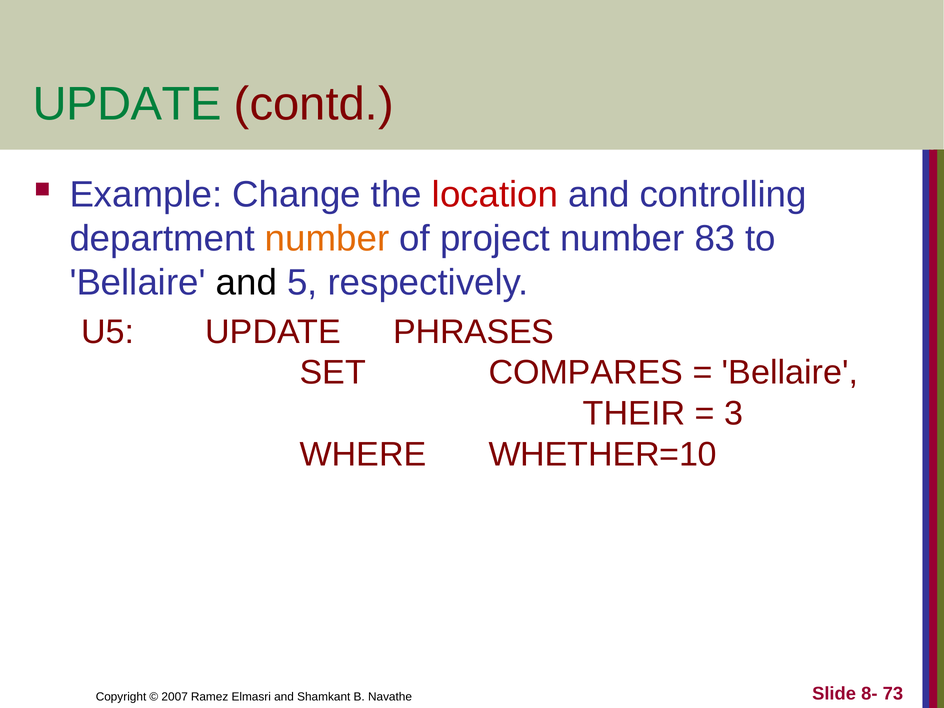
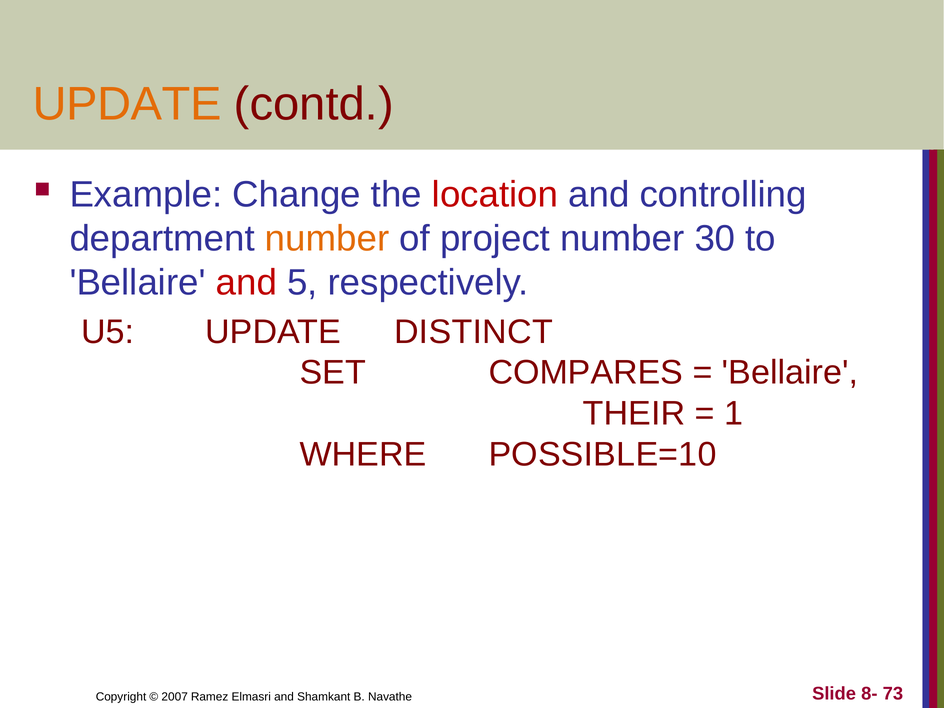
UPDATE at (127, 104) colour: green -> orange
83: 83 -> 30
and at (246, 283) colour: black -> red
PHRASES: PHRASES -> DISTINCT
3: 3 -> 1
WHETHER=10: WHETHER=10 -> POSSIBLE=10
